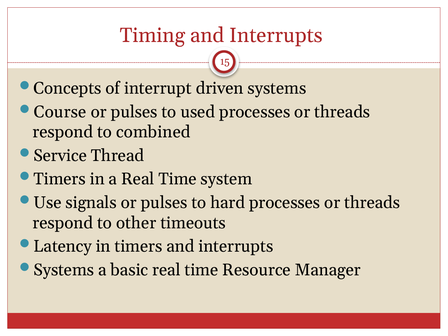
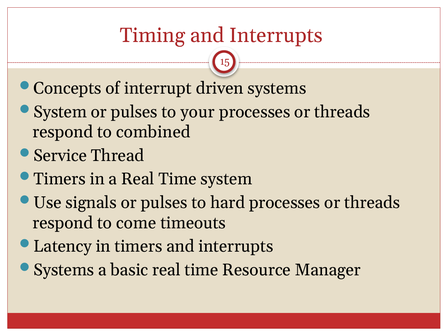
Course at (60, 112): Course -> System
used: used -> your
other: other -> come
